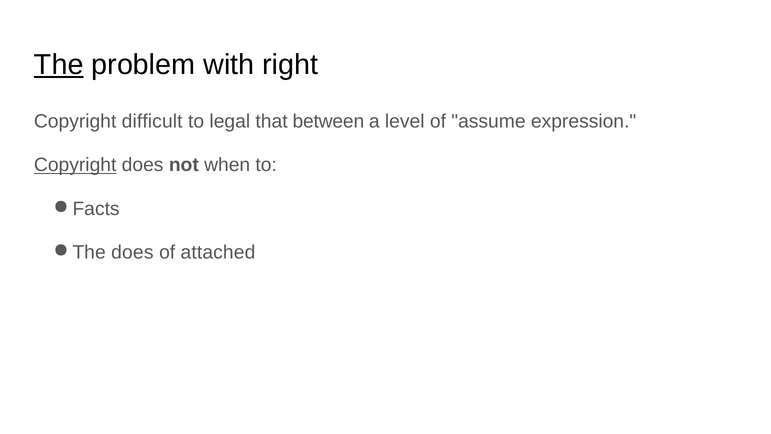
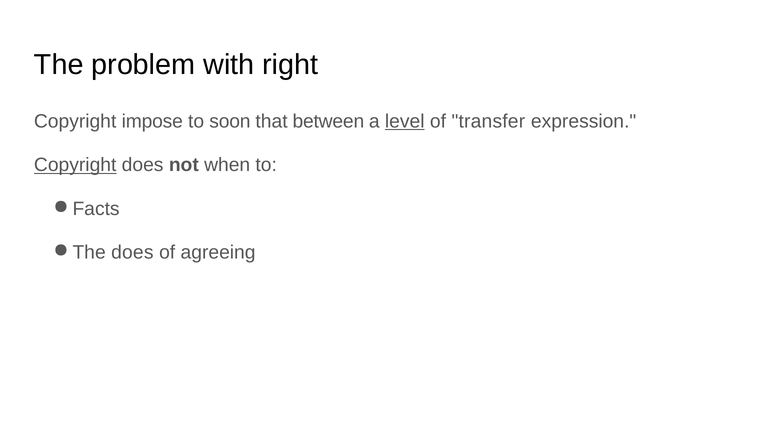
The underline: present -> none
difficult: difficult -> impose
legal: legal -> soon
level underline: none -> present
assume: assume -> transfer
attached: attached -> agreeing
